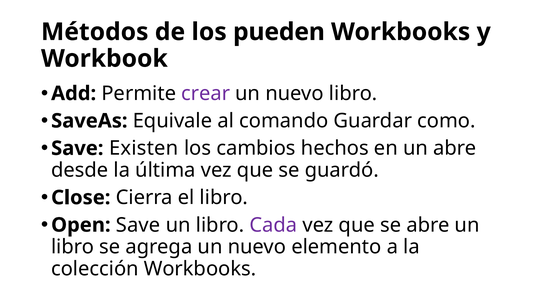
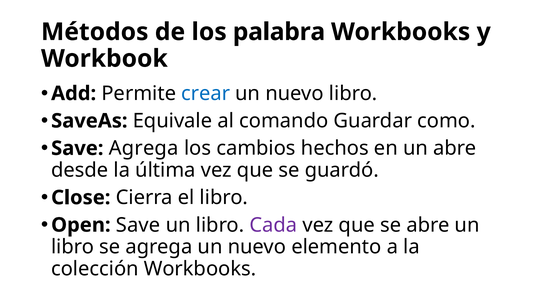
pueden: pueden -> palabra
crear colour: purple -> blue
Save Existen: Existen -> Agrega
